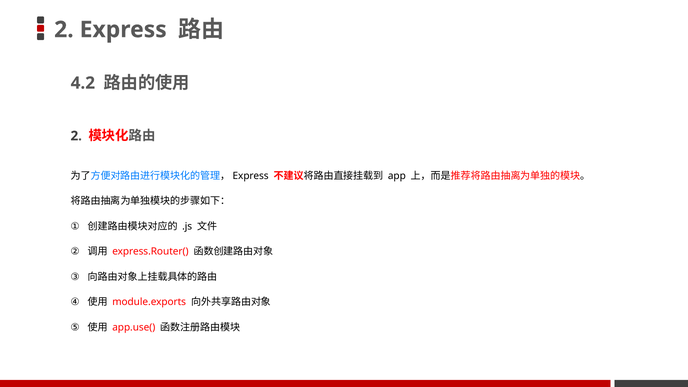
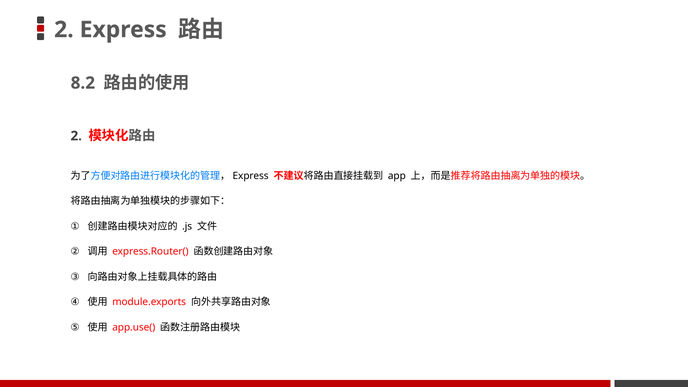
4.2: 4.2 -> 8.2
